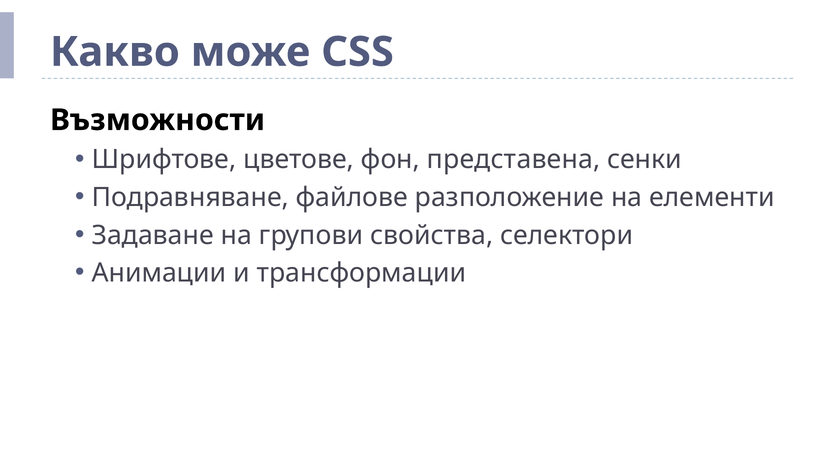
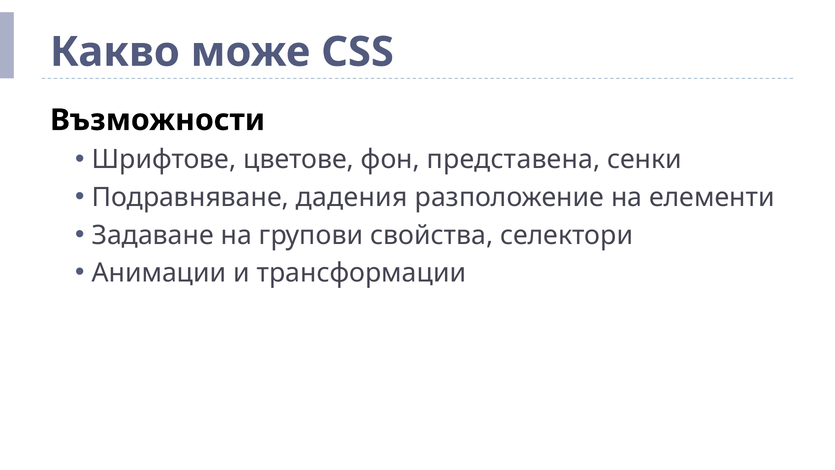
файлове: файлове -> дадения
